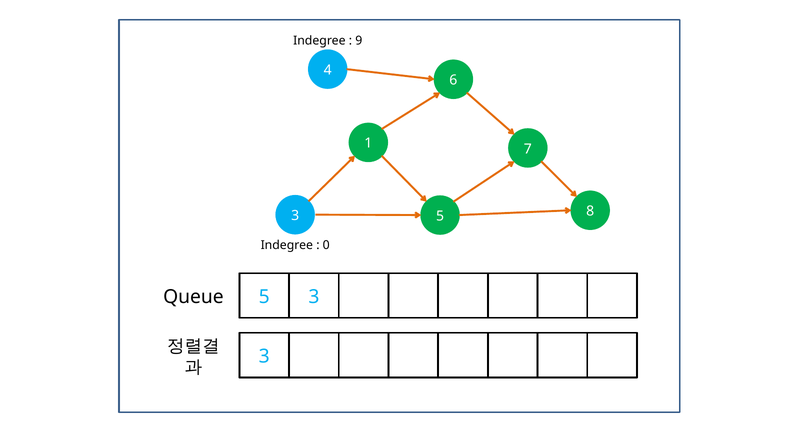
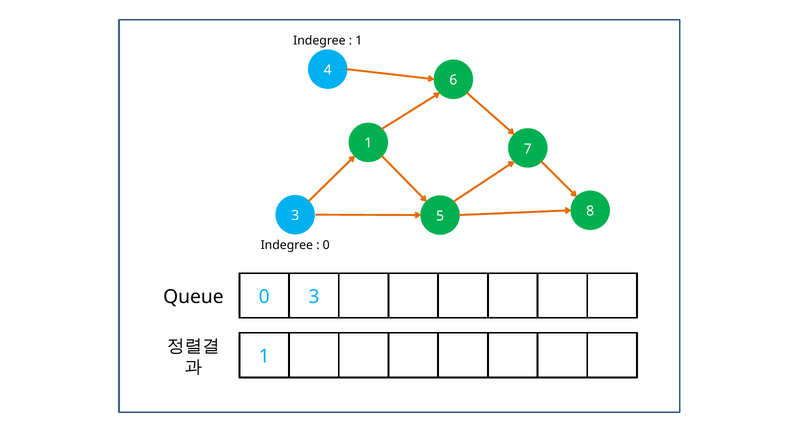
9 at (359, 40): 9 -> 1
Queue 5: 5 -> 0
3 at (264, 356): 3 -> 1
